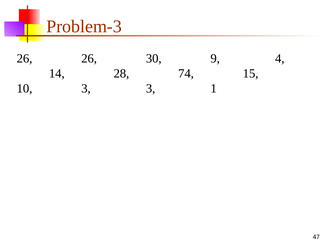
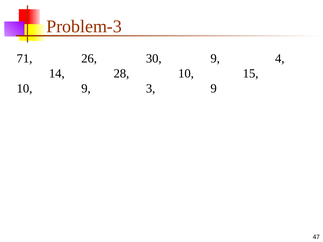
26 at (25, 58): 26 -> 71
28 74: 74 -> 10
10 3: 3 -> 9
3 1: 1 -> 9
